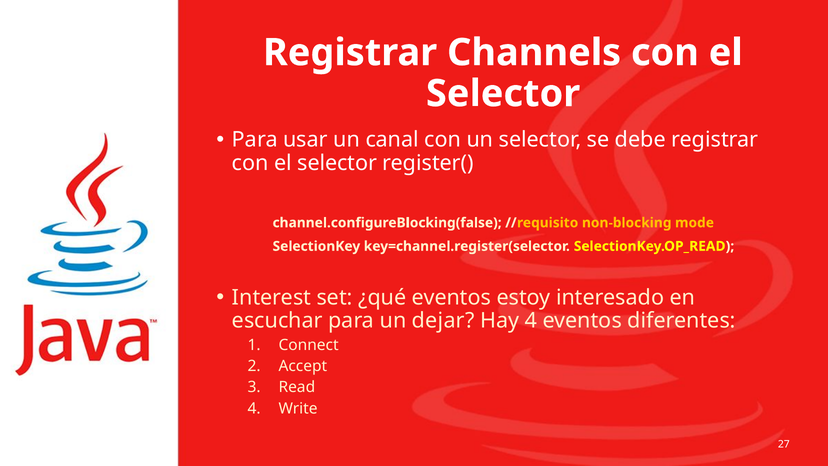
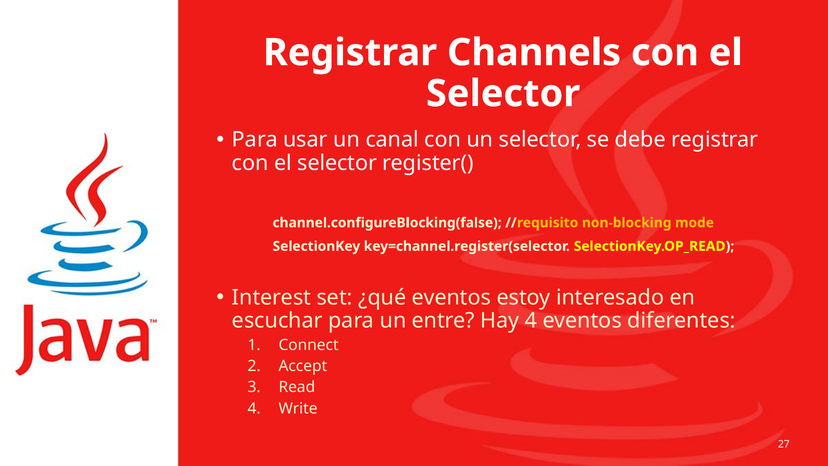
dejar: dejar -> entre
